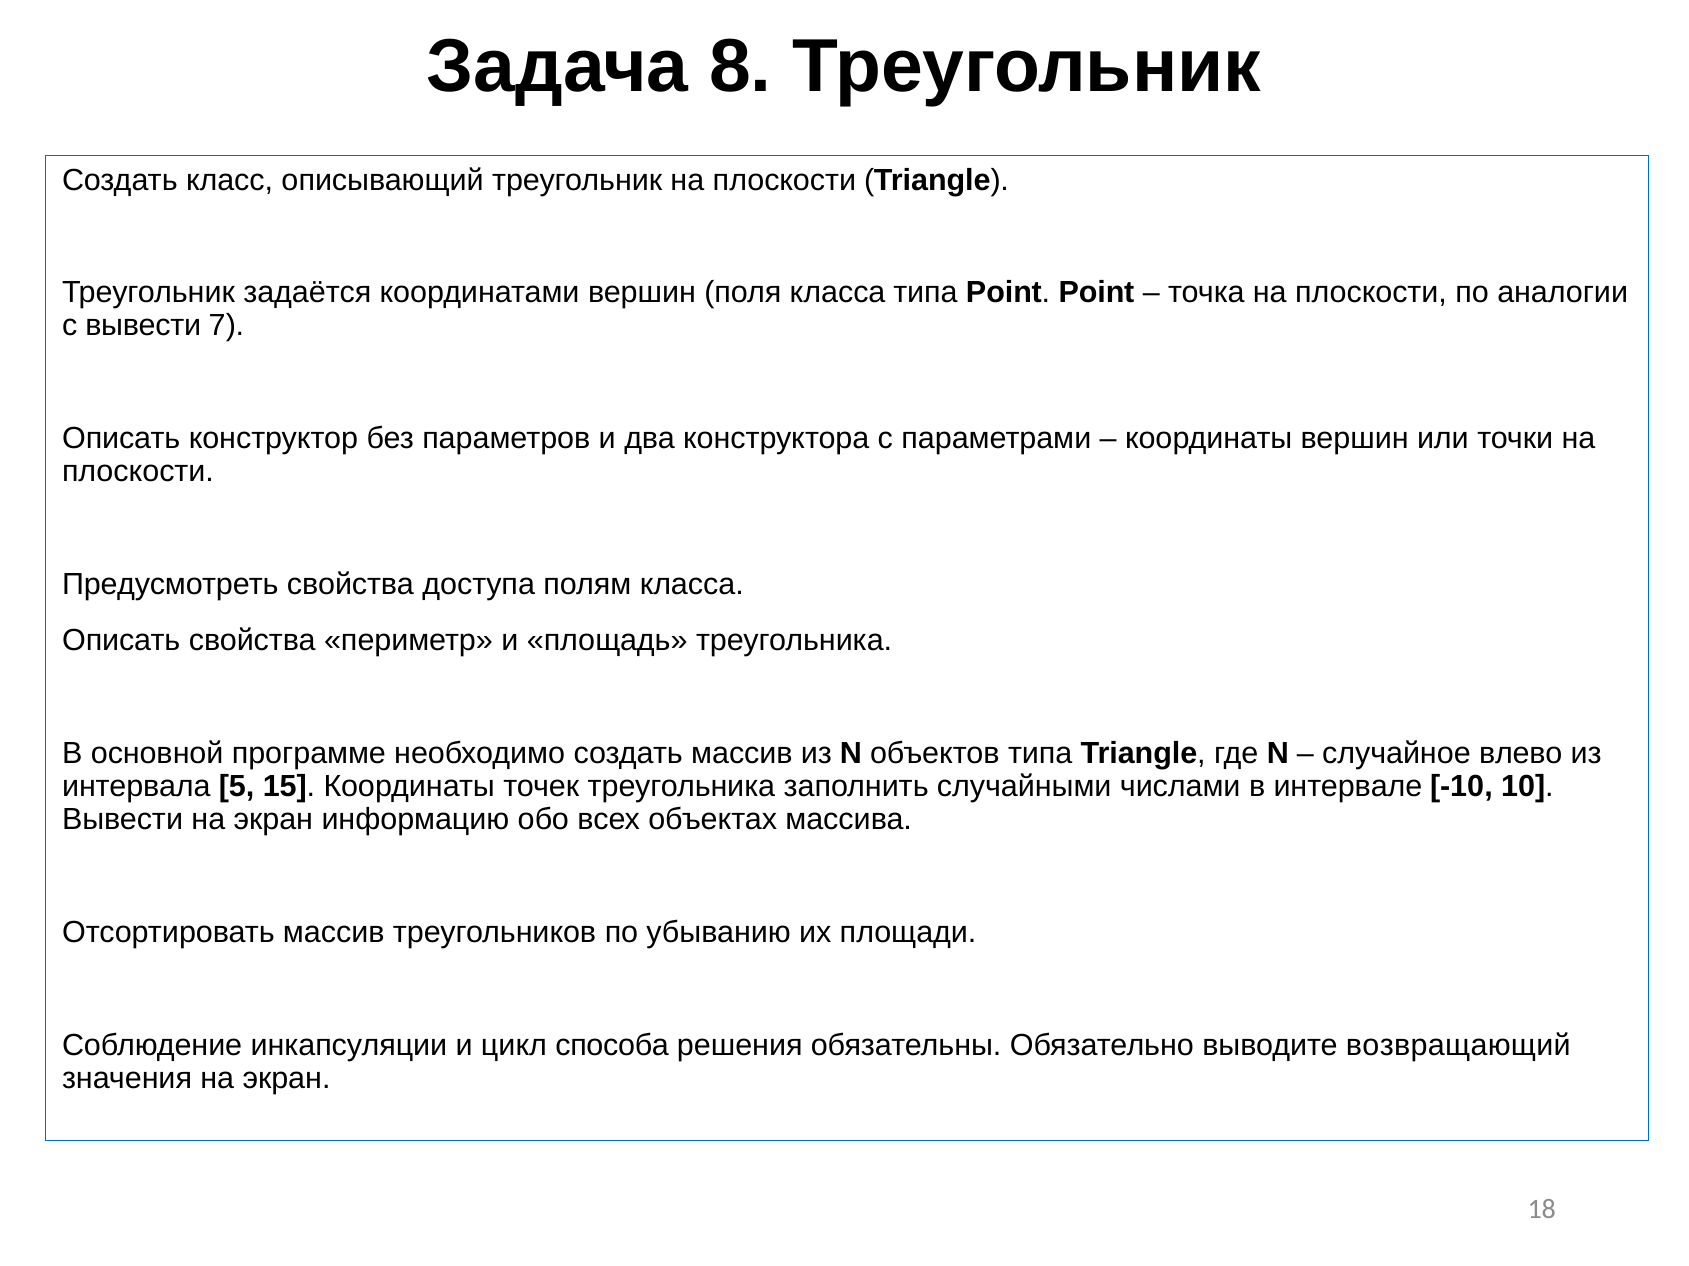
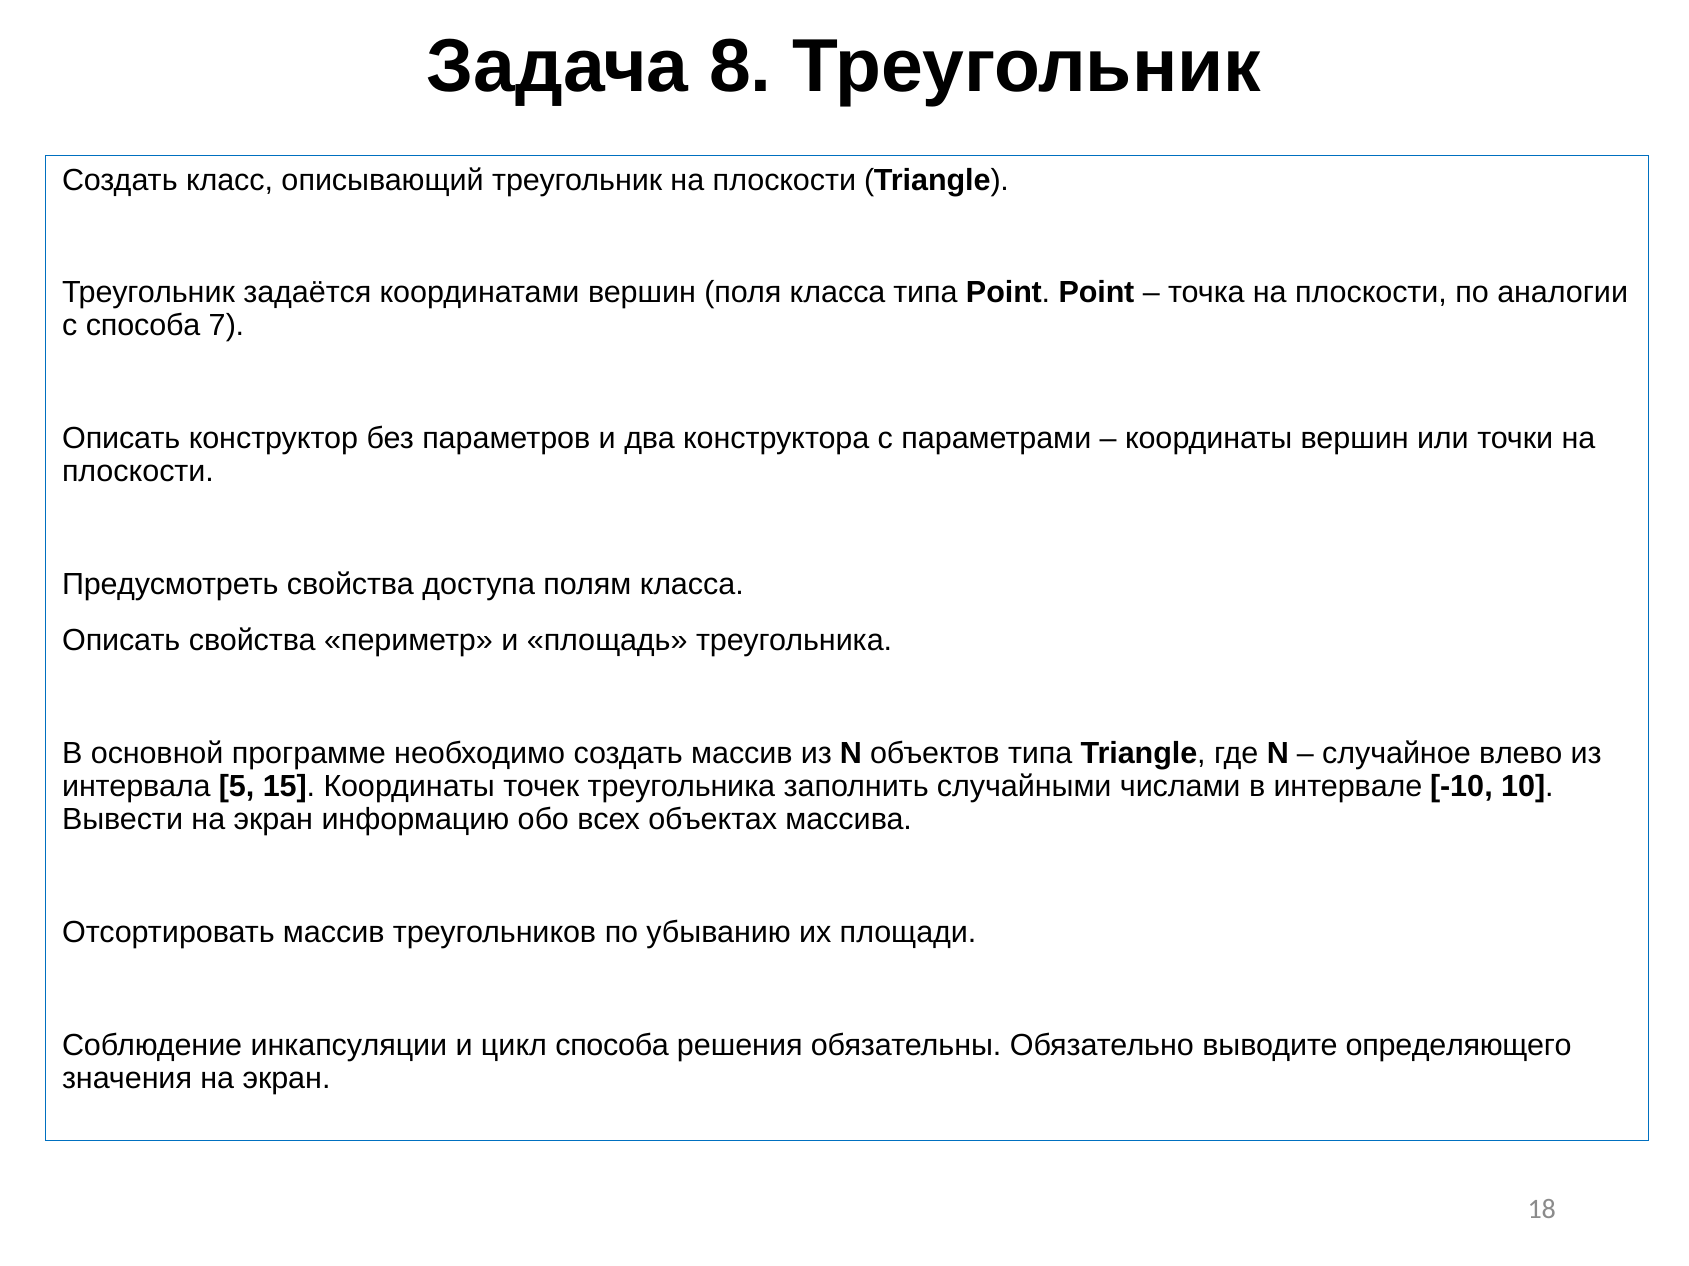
с вывести: вывести -> способа
возвращающий: возвращающий -> определяющего
